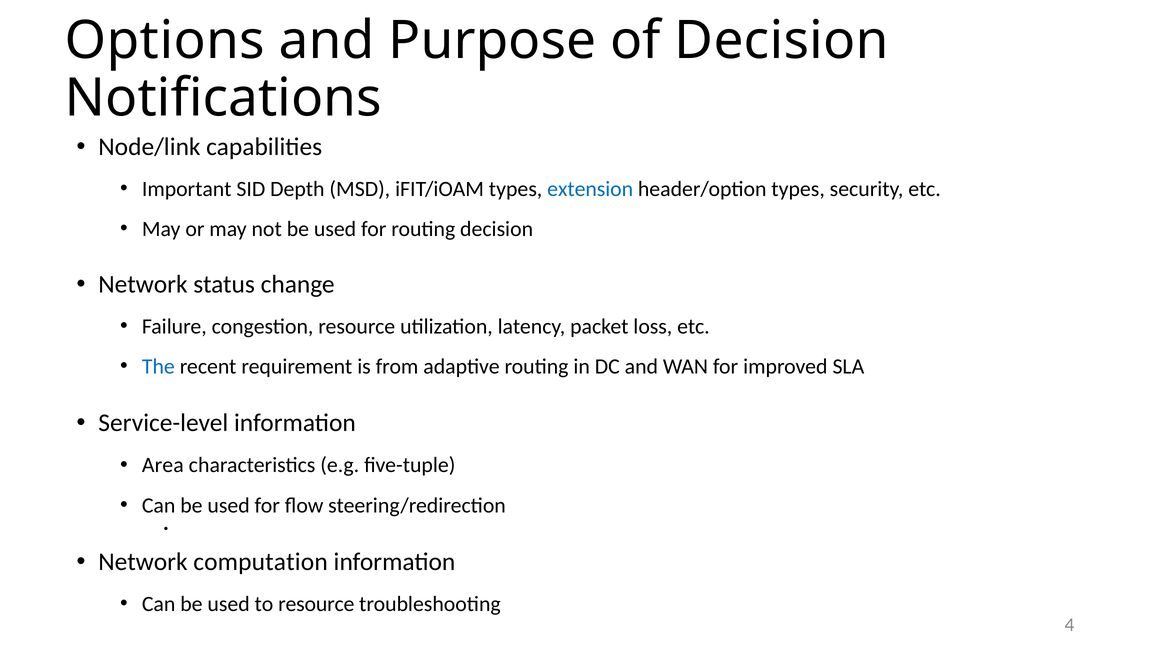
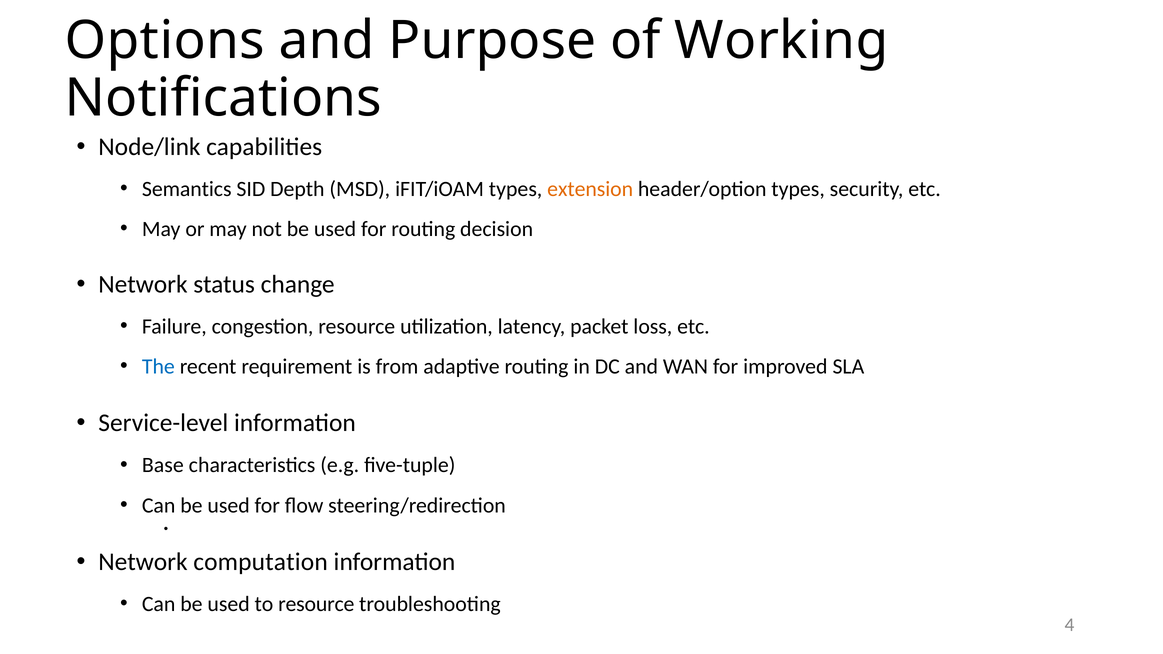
of Decision: Decision -> Working
Important: Important -> Semantics
extension colour: blue -> orange
Area: Area -> Base
